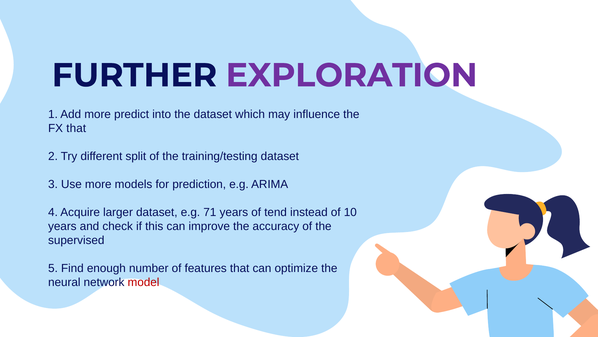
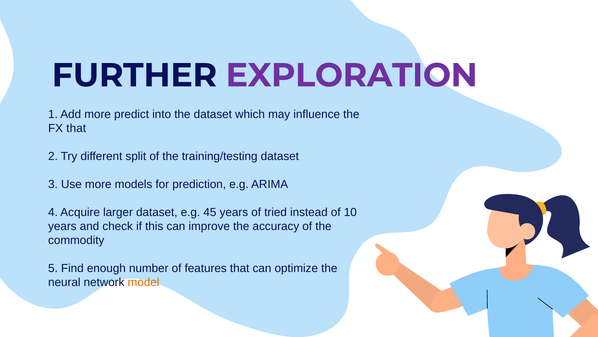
71: 71 -> 45
tend: tend -> tried
supervised: supervised -> commodity
model colour: red -> orange
